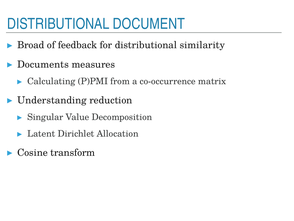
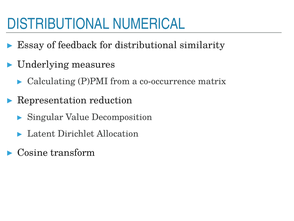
DOCUMENT: DOCUMENT -> NUMERICAL
Broad: Broad -> Essay
Documents: Documents -> Underlying
Understanding: Understanding -> Representation
